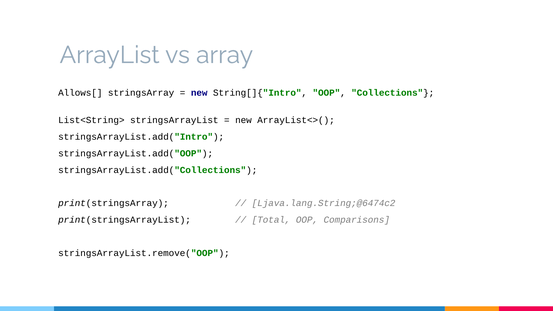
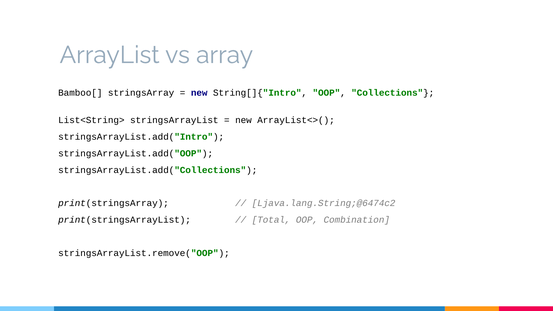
Allows[: Allows[ -> Bamboo[
Comparisons: Comparisons -> Combination
